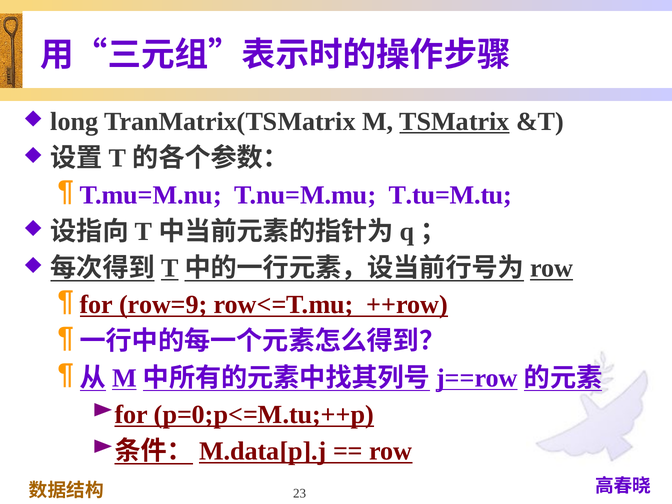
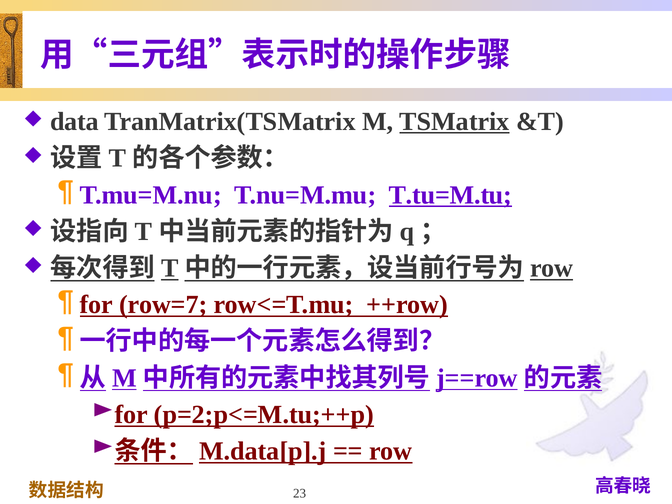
long: long -> data
T.tu=M.tu underline: none -> present
row=9: row=9 -> row=7
p=0;p<=M.tu;++p: p=0;p<=M.tu;++p -> p=2;p<=M.tu;++p
